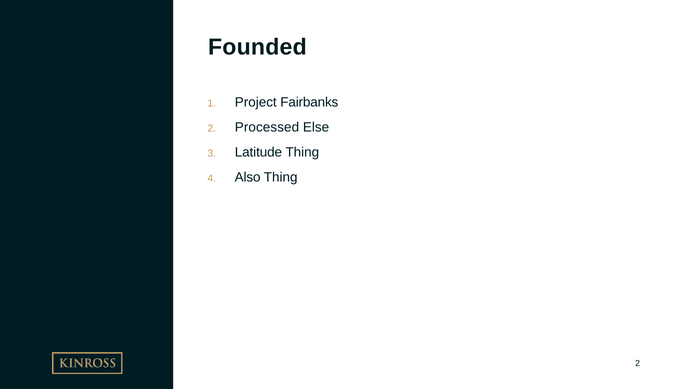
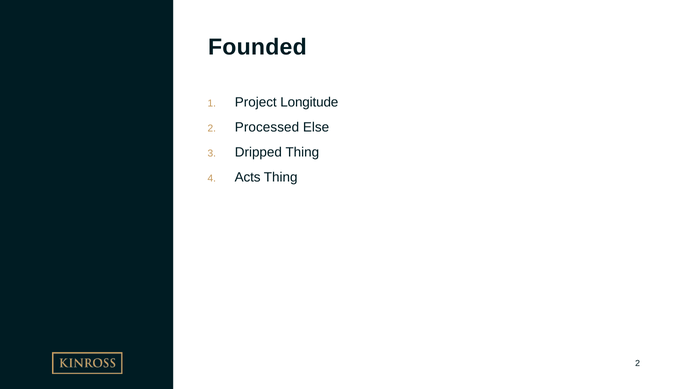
Fairbanks: Fairbanks -> Longitude
Latitude: Latitude -> Dripped
Also: Also -> Acts
